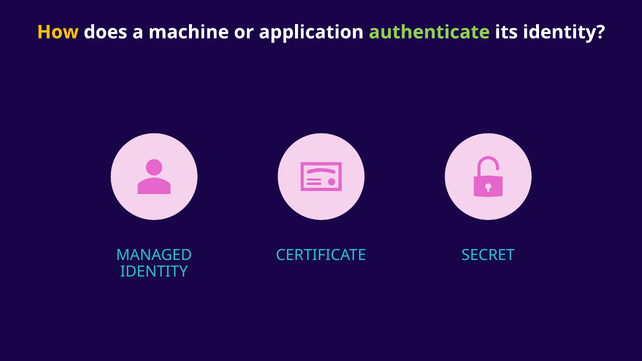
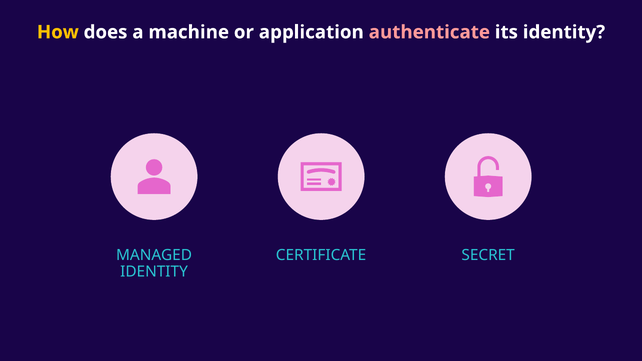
authenticate colour: light green -> pink
